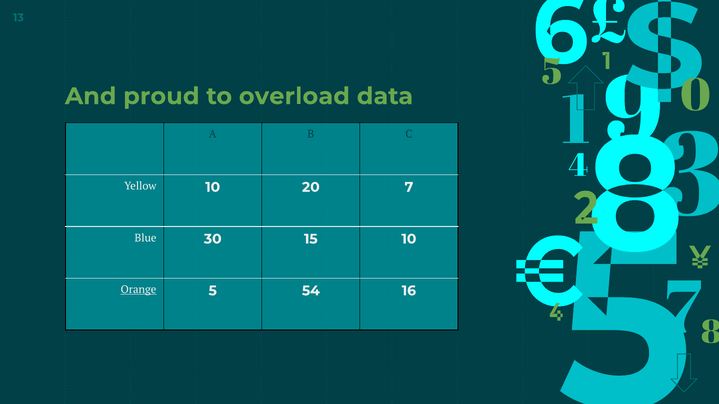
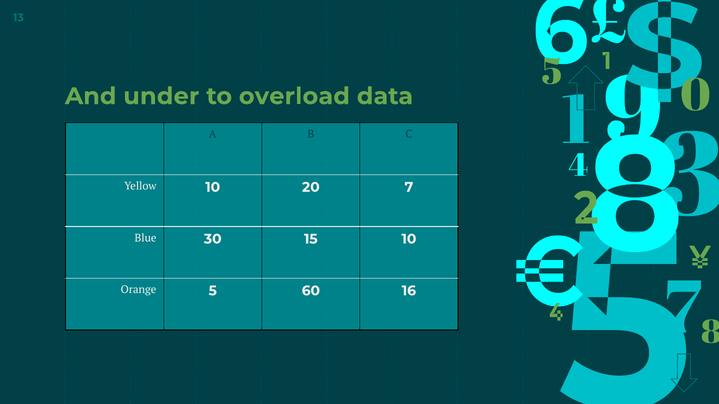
proud: proud -> under
Orange underline: present -> none
54: 54 -> 60
